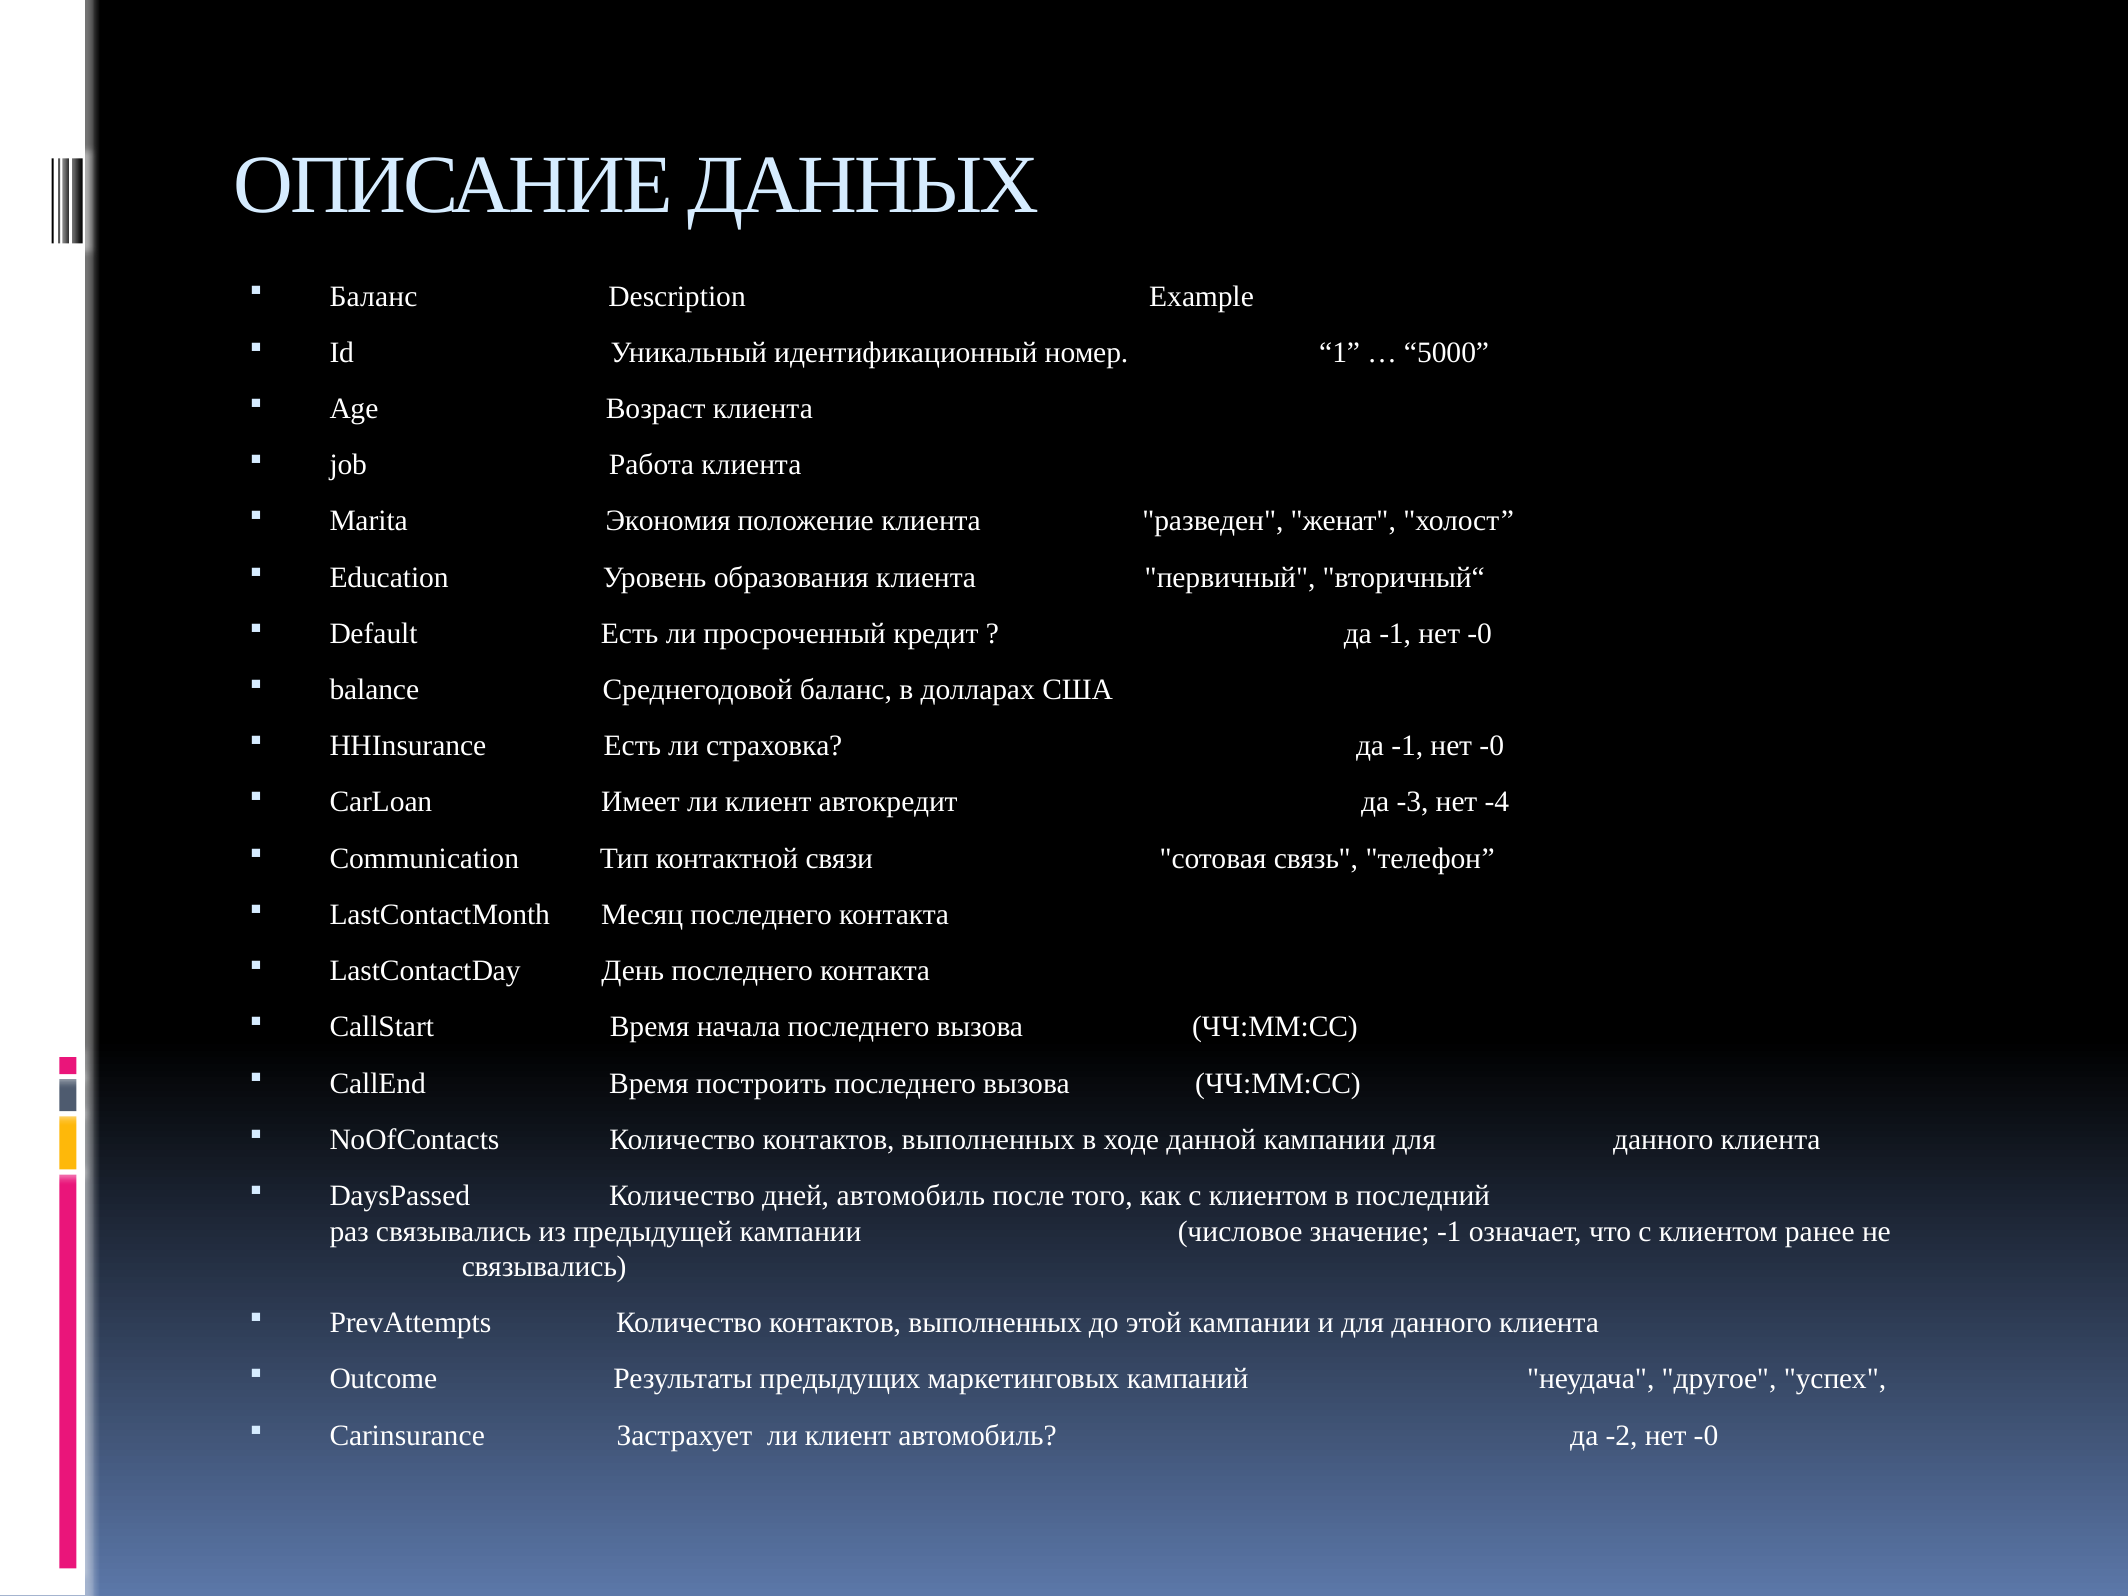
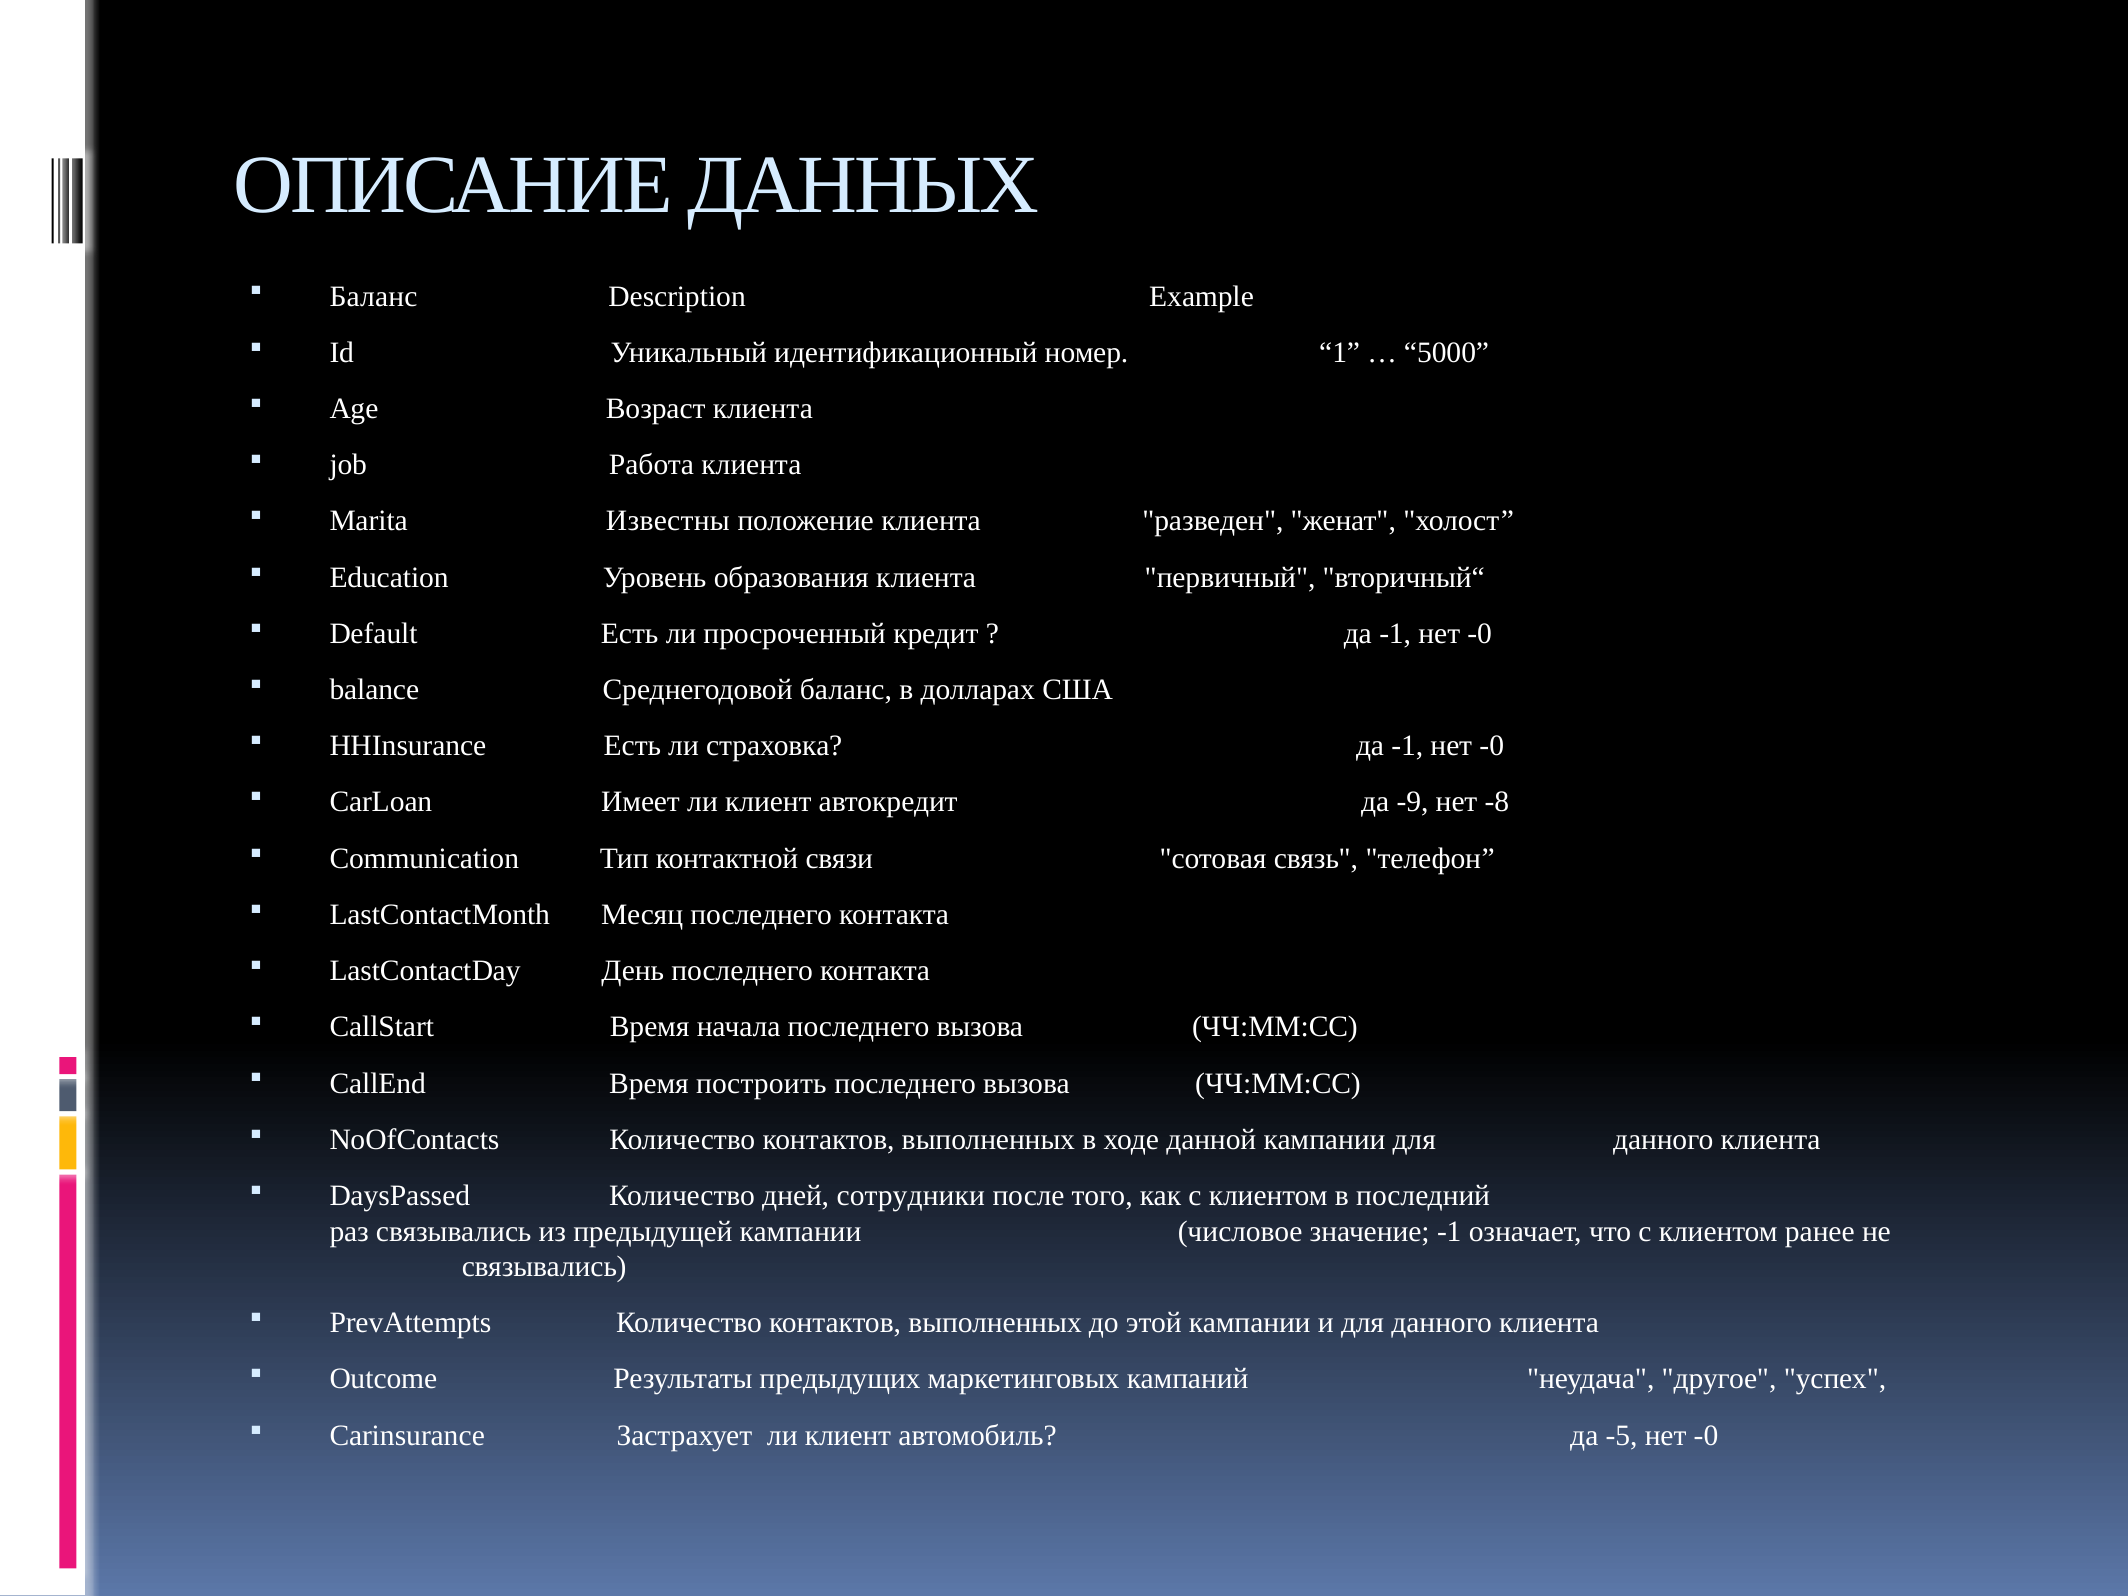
Экономия: Экономия -> Известны
-3: -3 -> -9
-4: -4 -> -8
дней автомобиль: автомобиль -> сотрудники
-2: -2 -> -5
